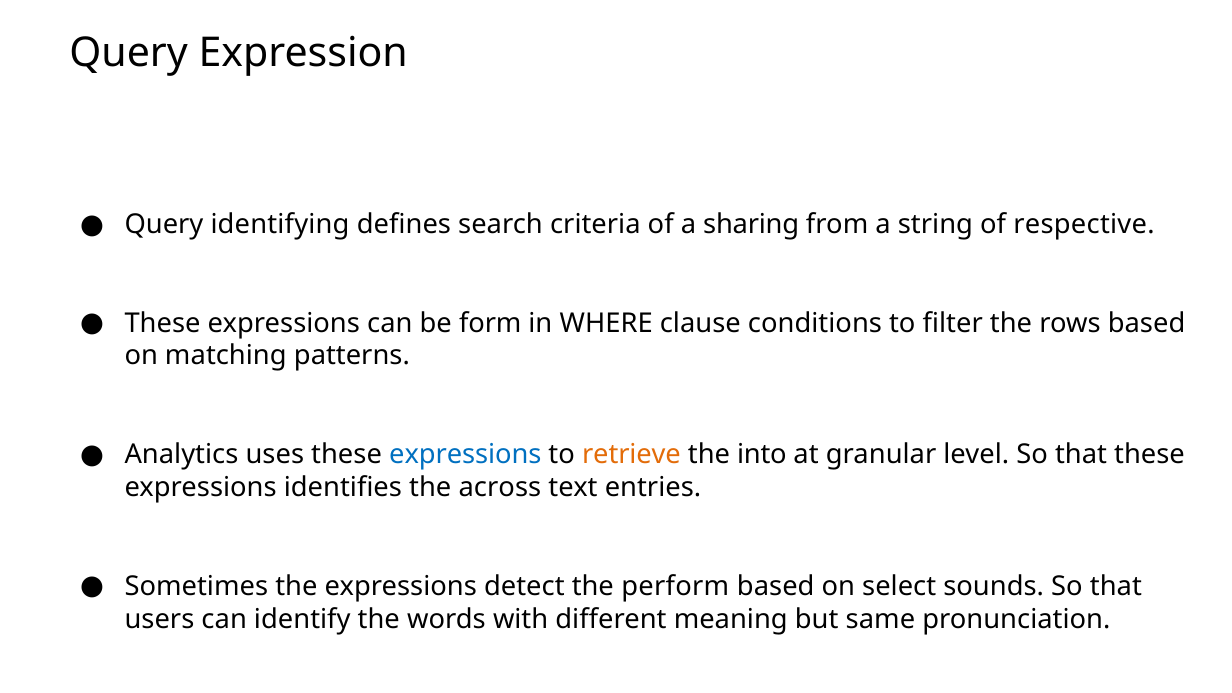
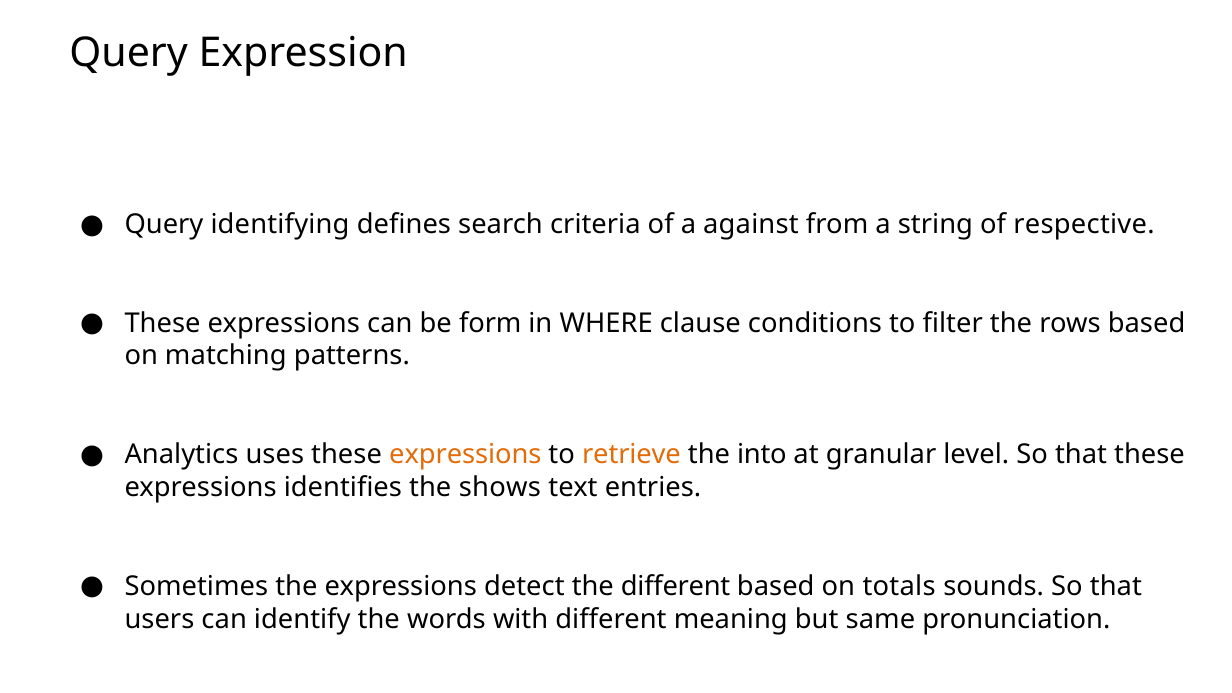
sharing: sharing -> against
expressions at (465, 455) colour: blue -> orange
across: across -> shows
the perform: perform -> different
select: select -> totals
